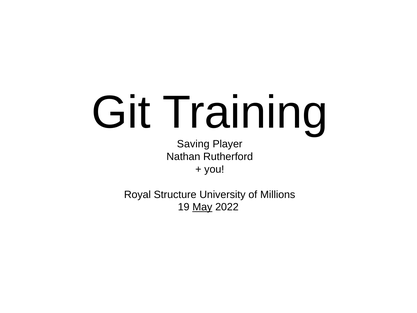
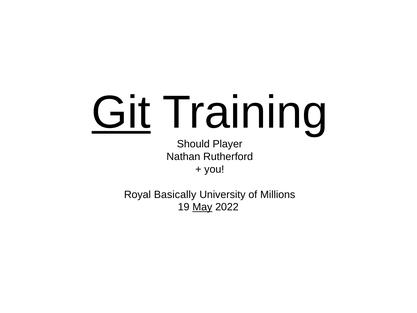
Git underline: none -> present
Saving: Saving -> Should
Structure: Structure -> Basically
